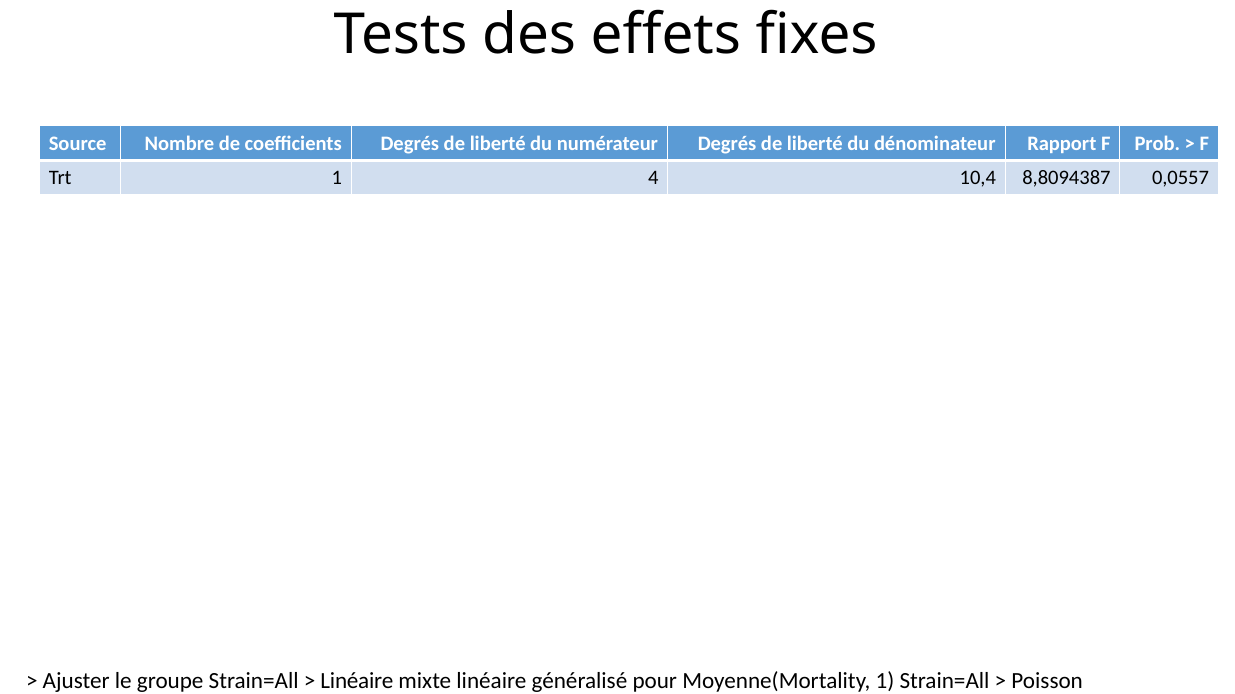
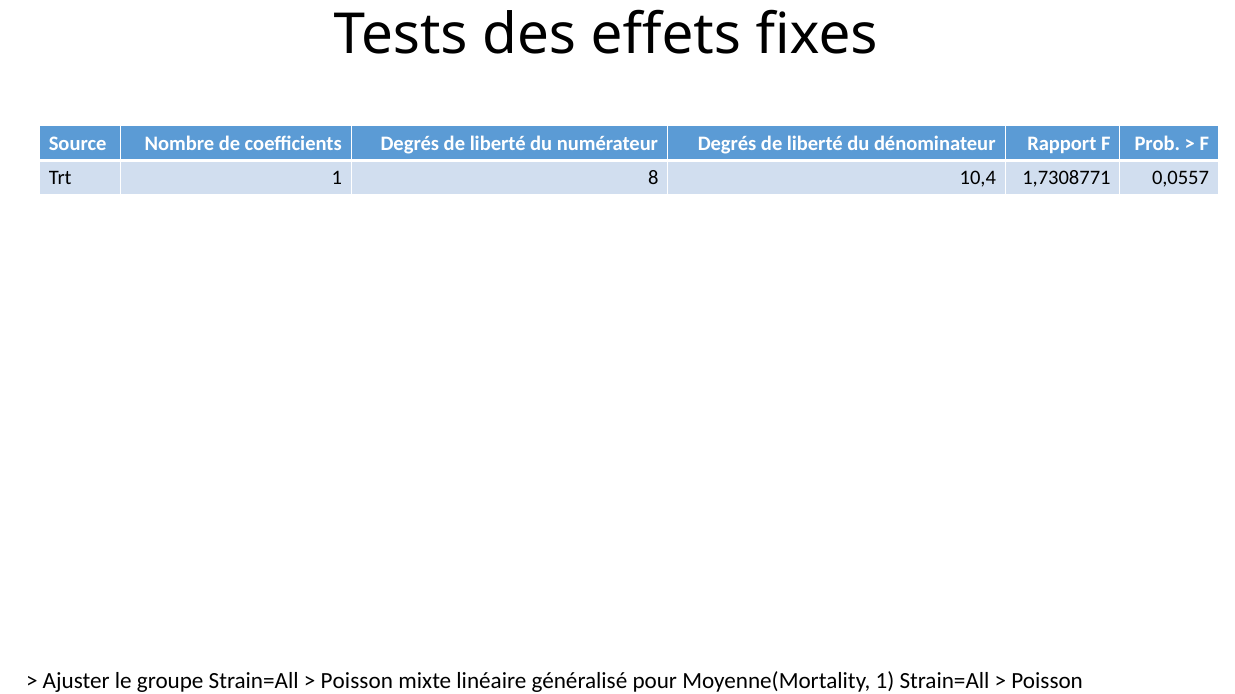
4: 4 -> 8
8,8094387: 8,8094387 -> 1,7308771
Linéaire at (357, 682): Linéaire -> Poisson
